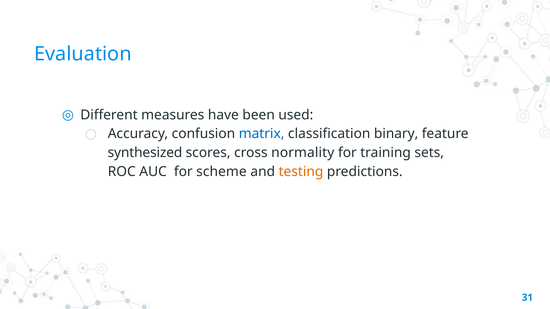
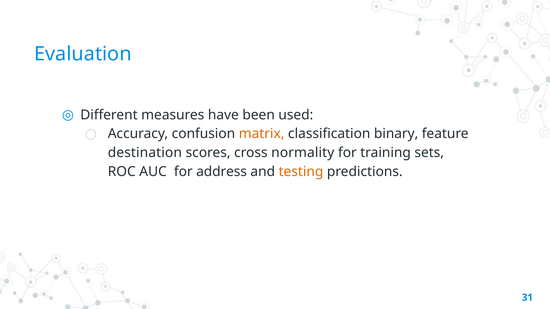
matrix colour: blue -> orange
synthesized: synthesized -> destination
scheme: scheme -> address
